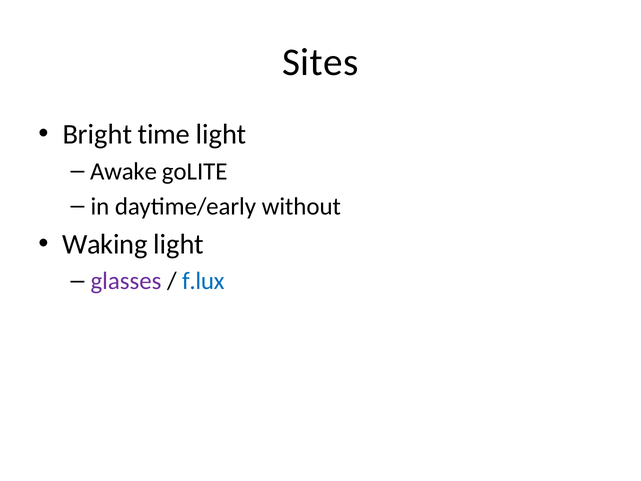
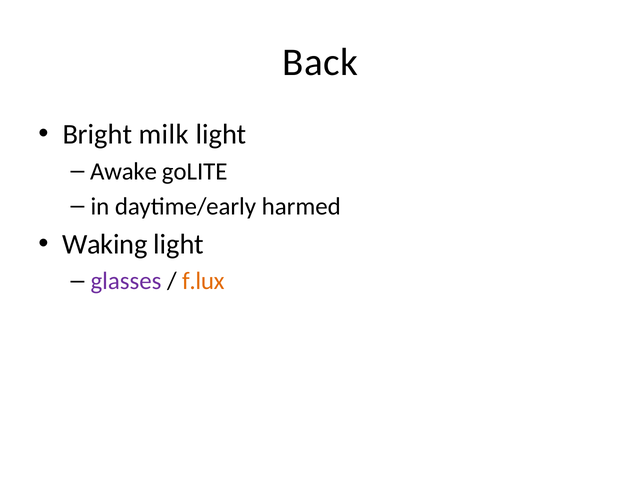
Sites: Sites -> Back
time: time -> milk
without: without -> harmed
f.lux colour: blue -> orange
